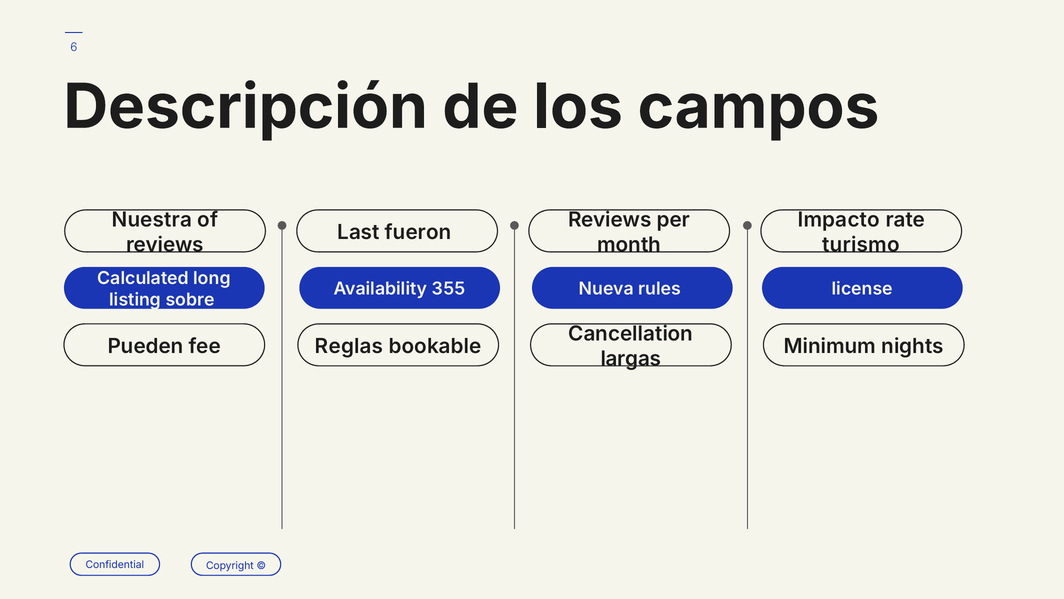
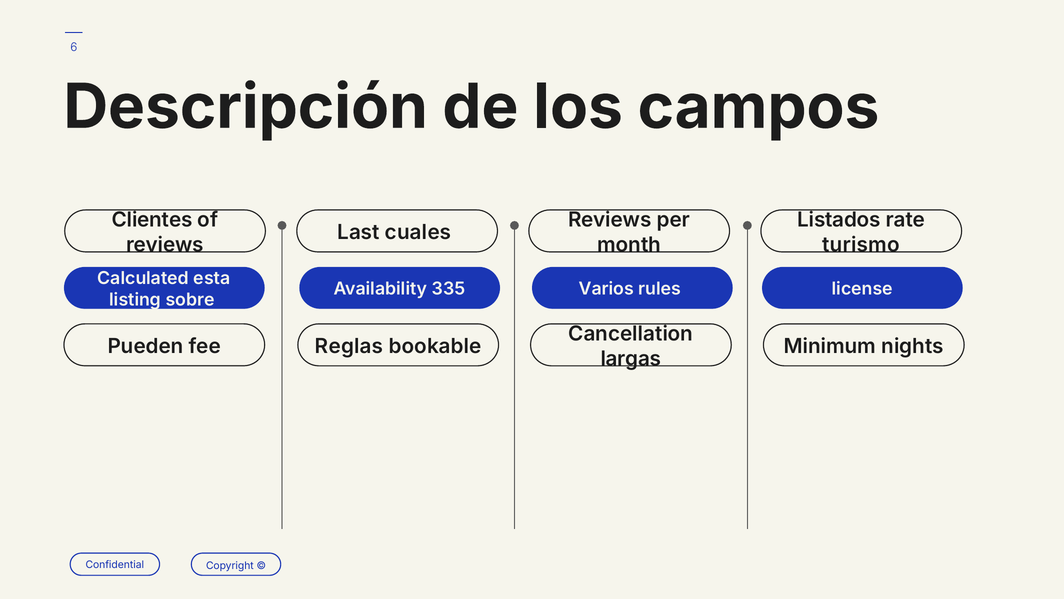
Nuestra: Nuestra -> Clientes
Impacto: Impacto -> Listados
fueron: fueron -> cuales
long: long -> esta
355: 355 -> 335
Nueva: Nueva -> Varios
